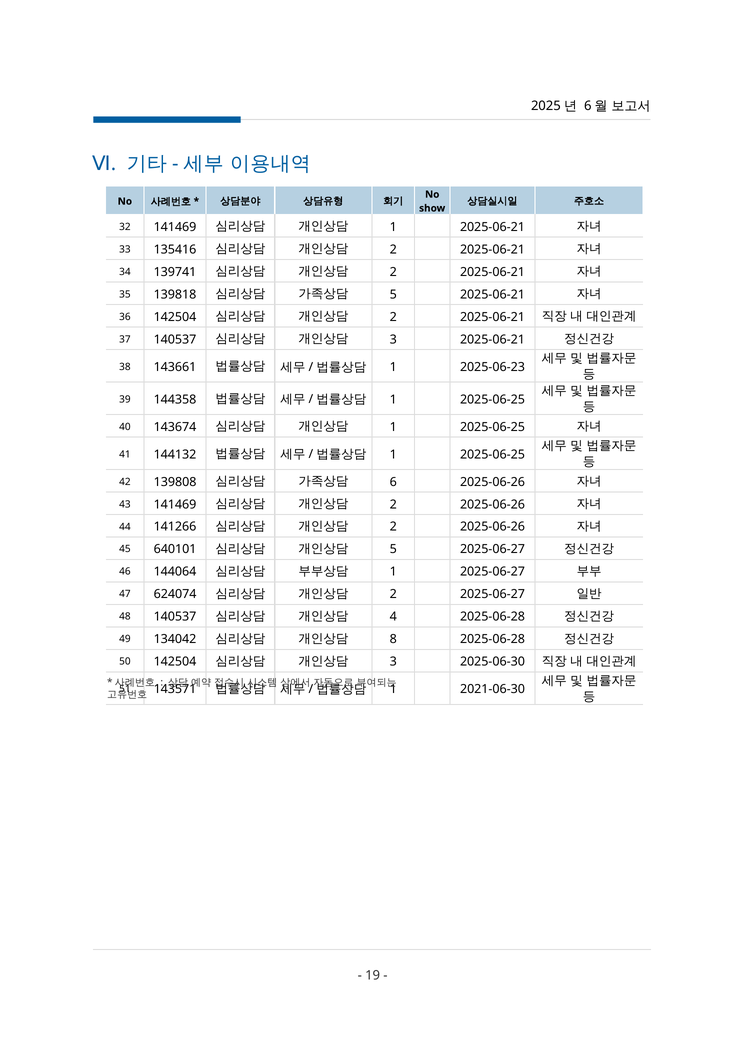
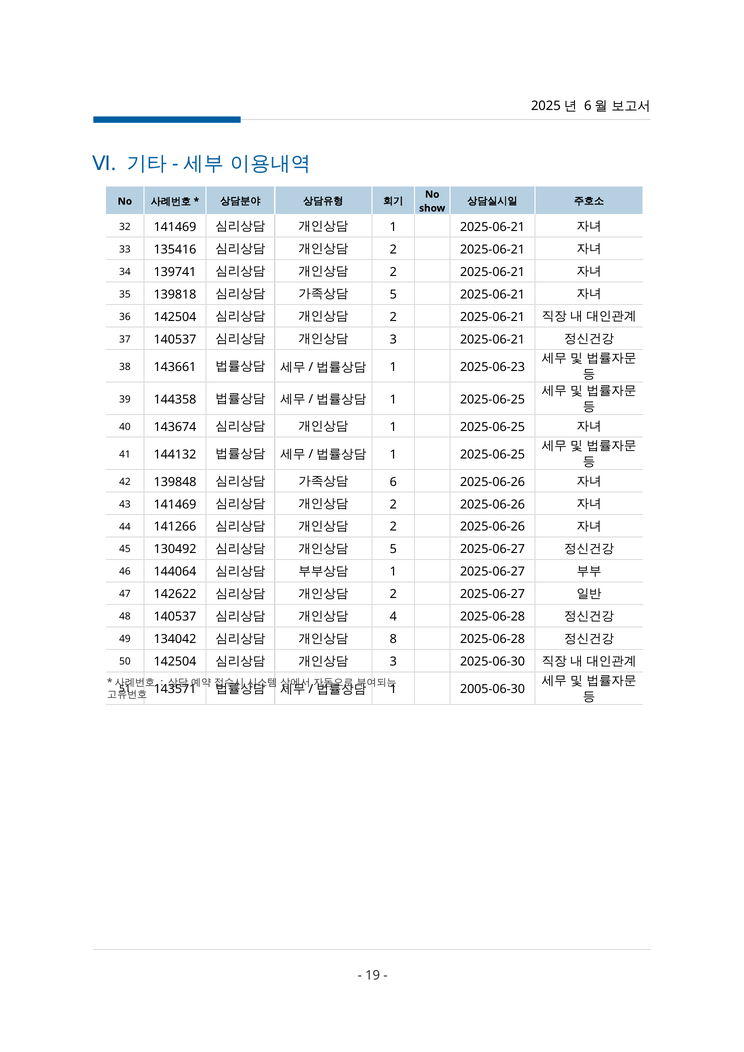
139808: 139808 -> 139848
640101: 640101 -> 130492
624074: 624074 -> 142622
2021-06-30: 2021-06-30 -> 2005-06-30
